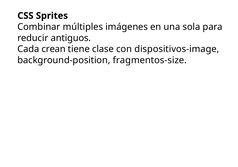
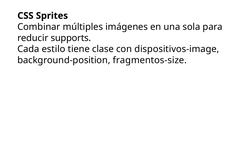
antiguos: antiguos -> supports
crean: crean -> estilo
